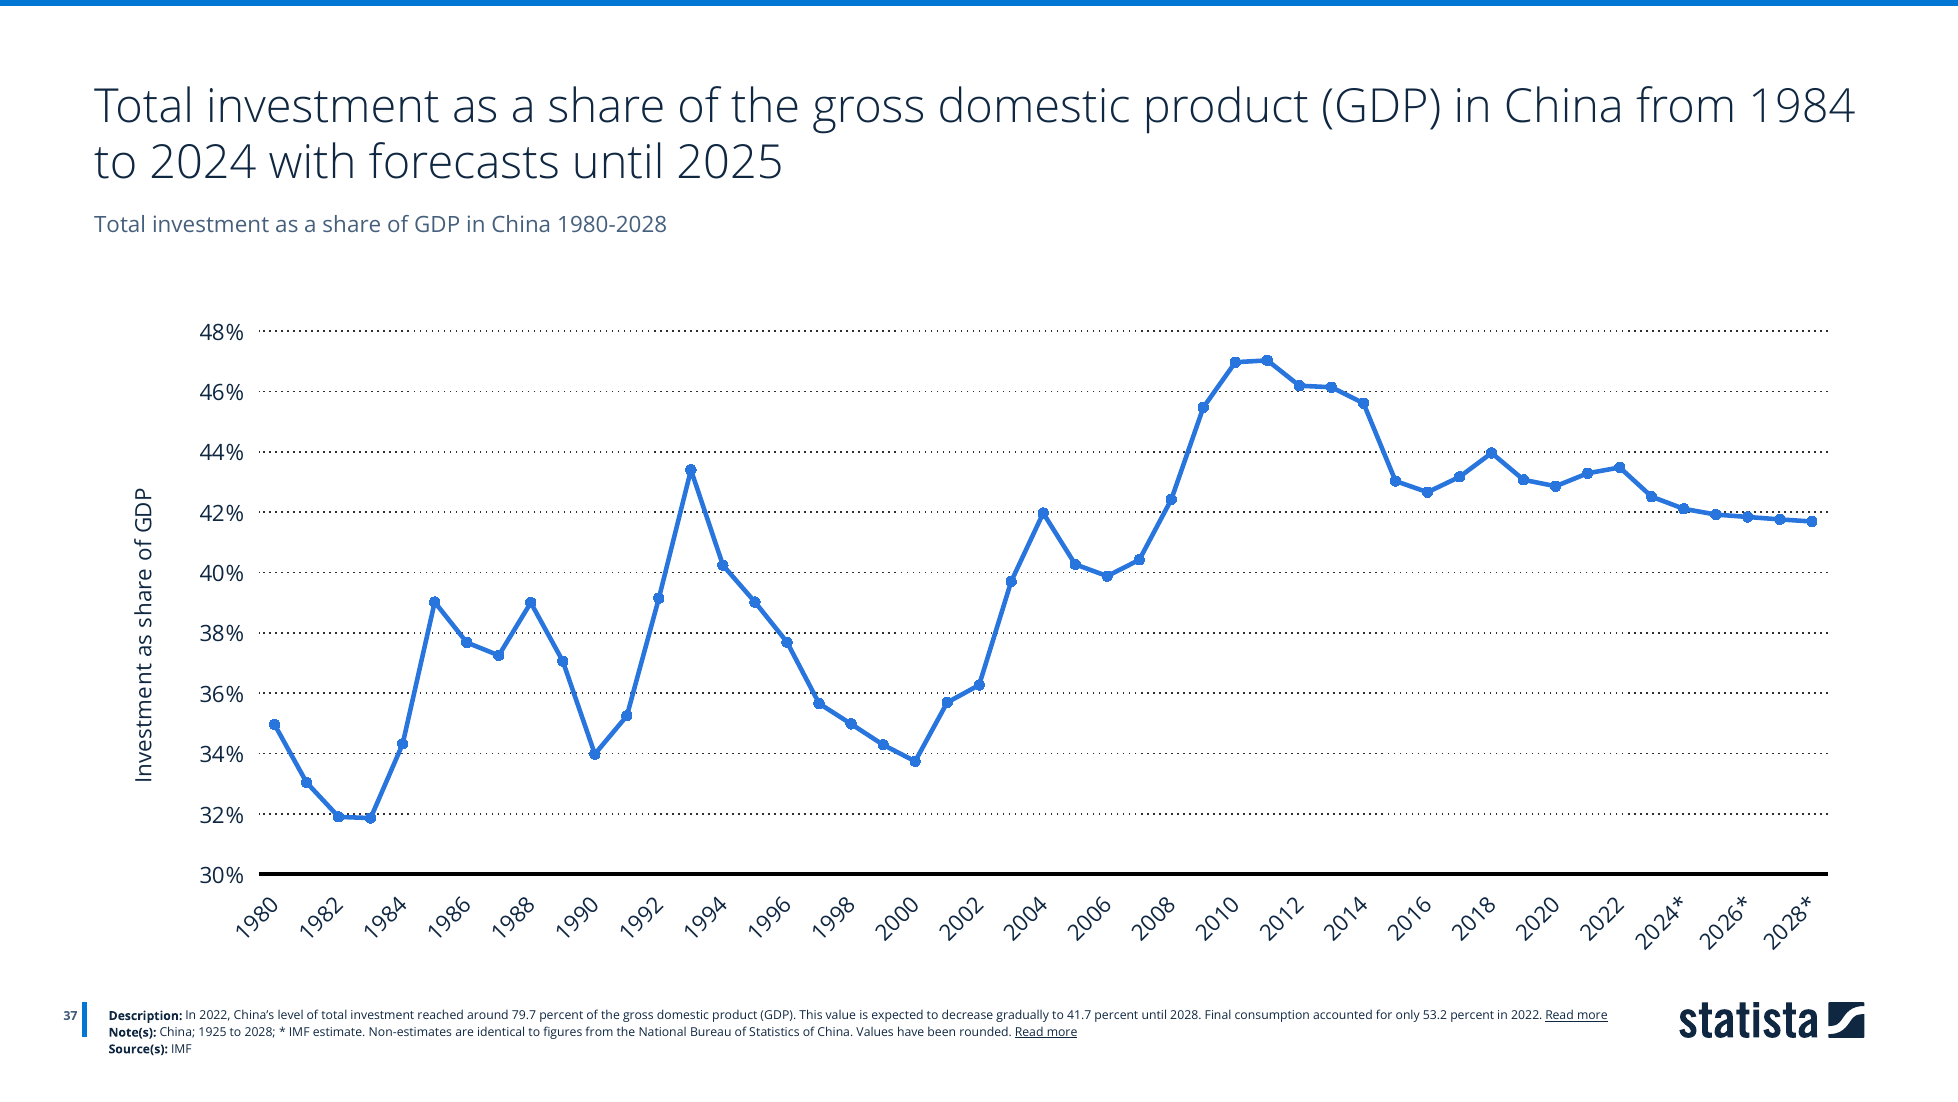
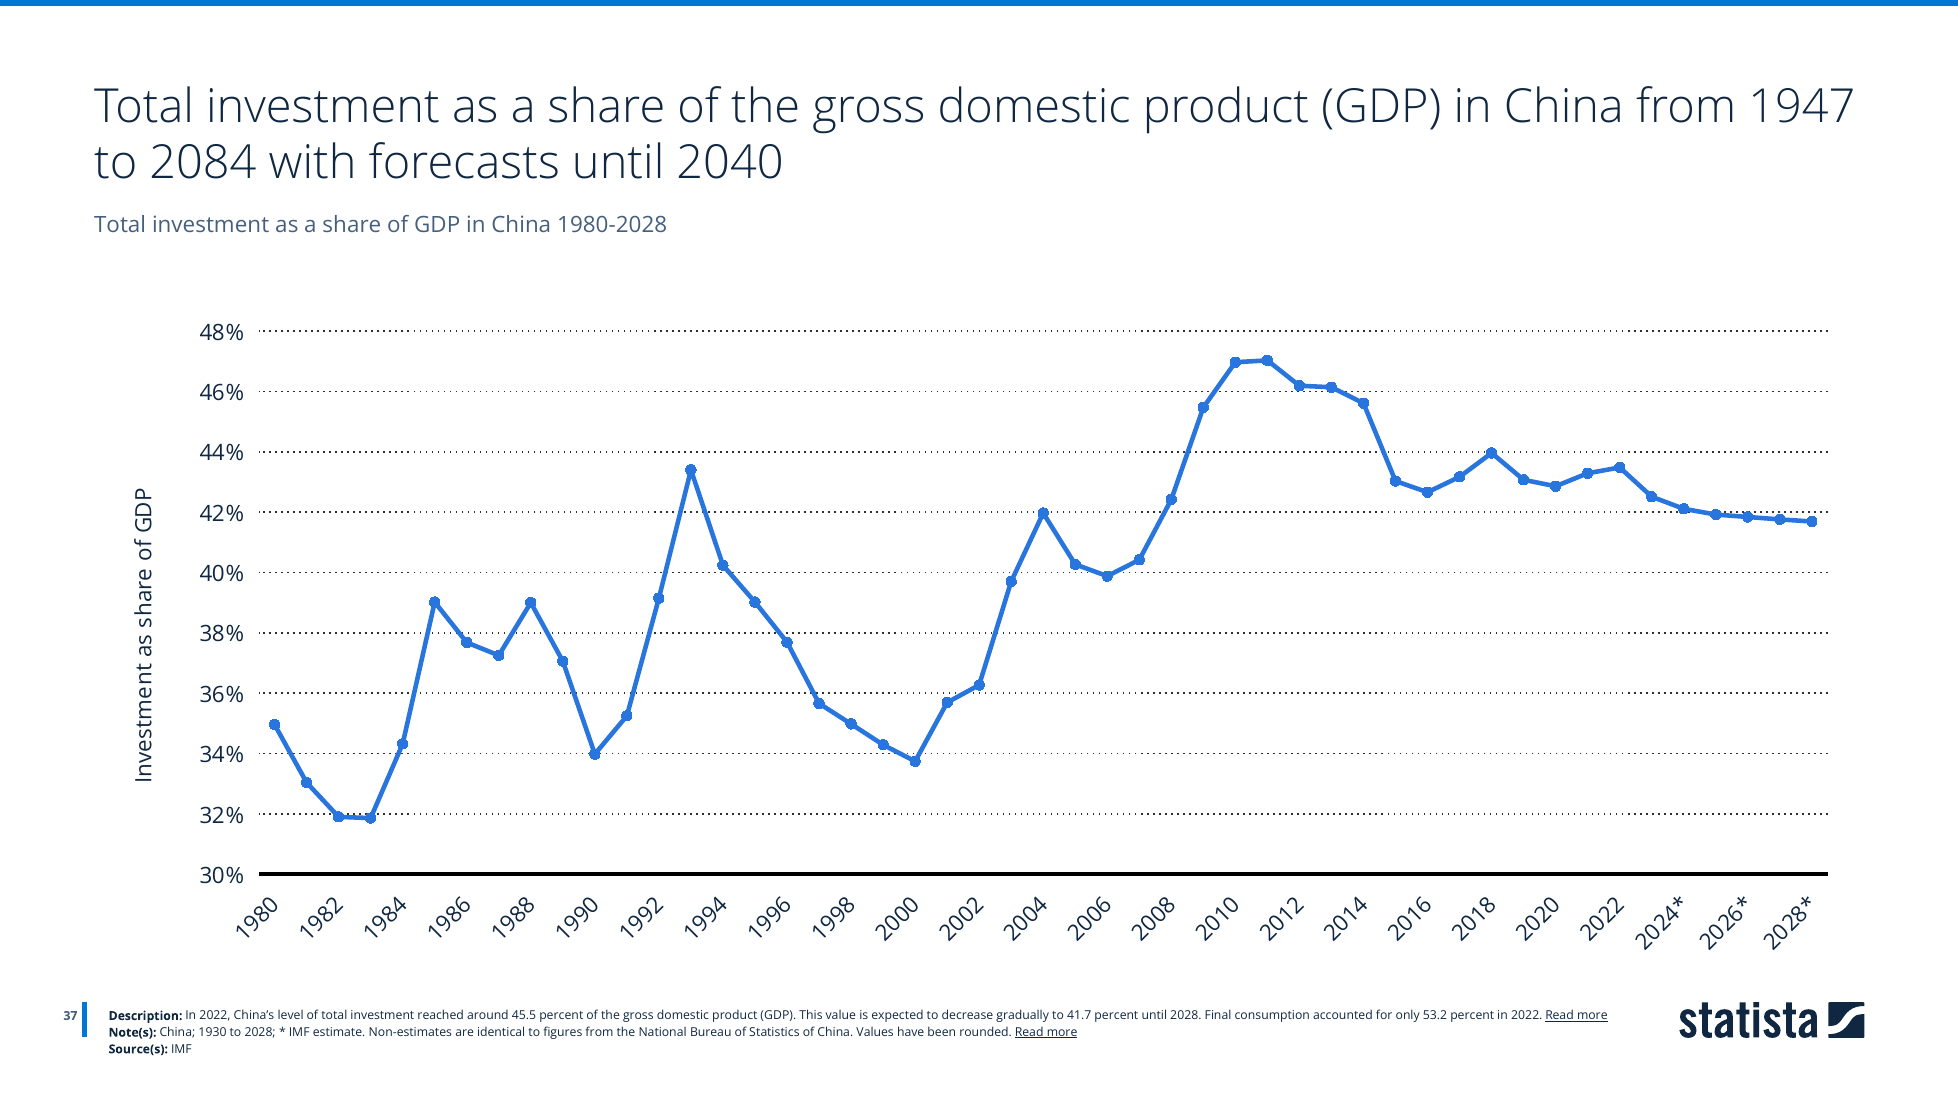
1984: 1984 -> 1947
2024: 2024 -> 2084
2025: 2025 -> 2040
79.7: 79.7 -> 45.5
1925: 1925 -> 1930
